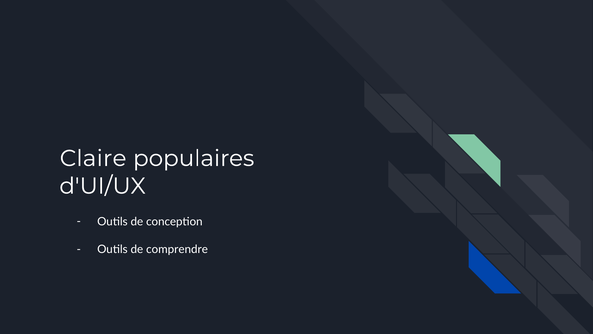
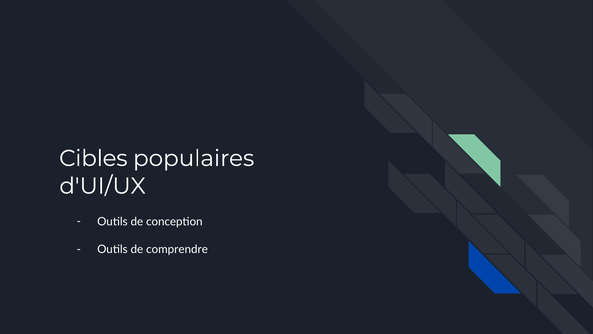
Claire: Claire -> Cibles
